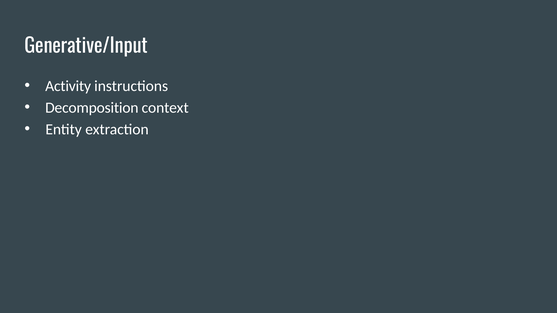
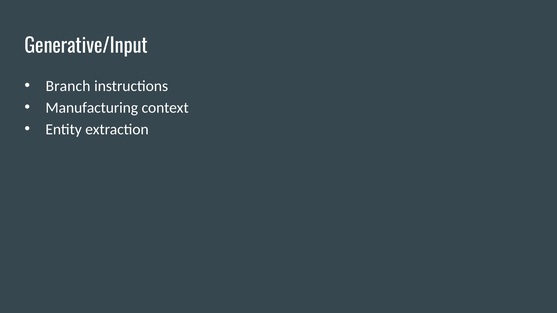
Activity: Activity -> Branch
Decomposition: Decomposition -> Manufacturing
